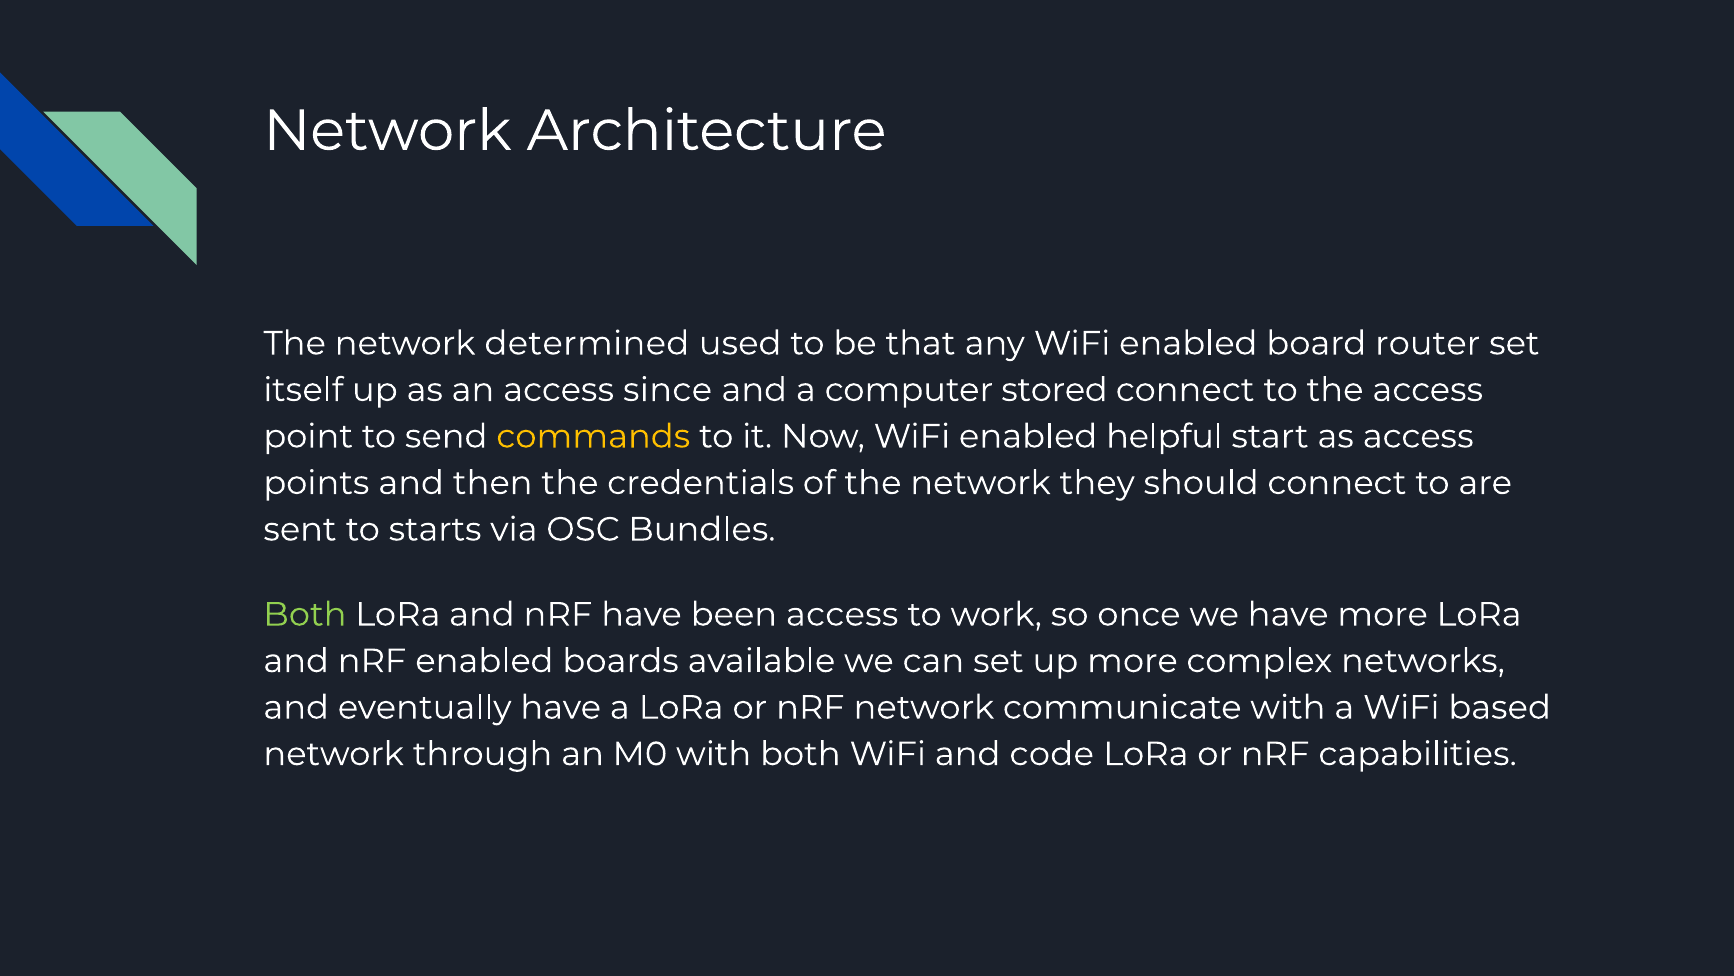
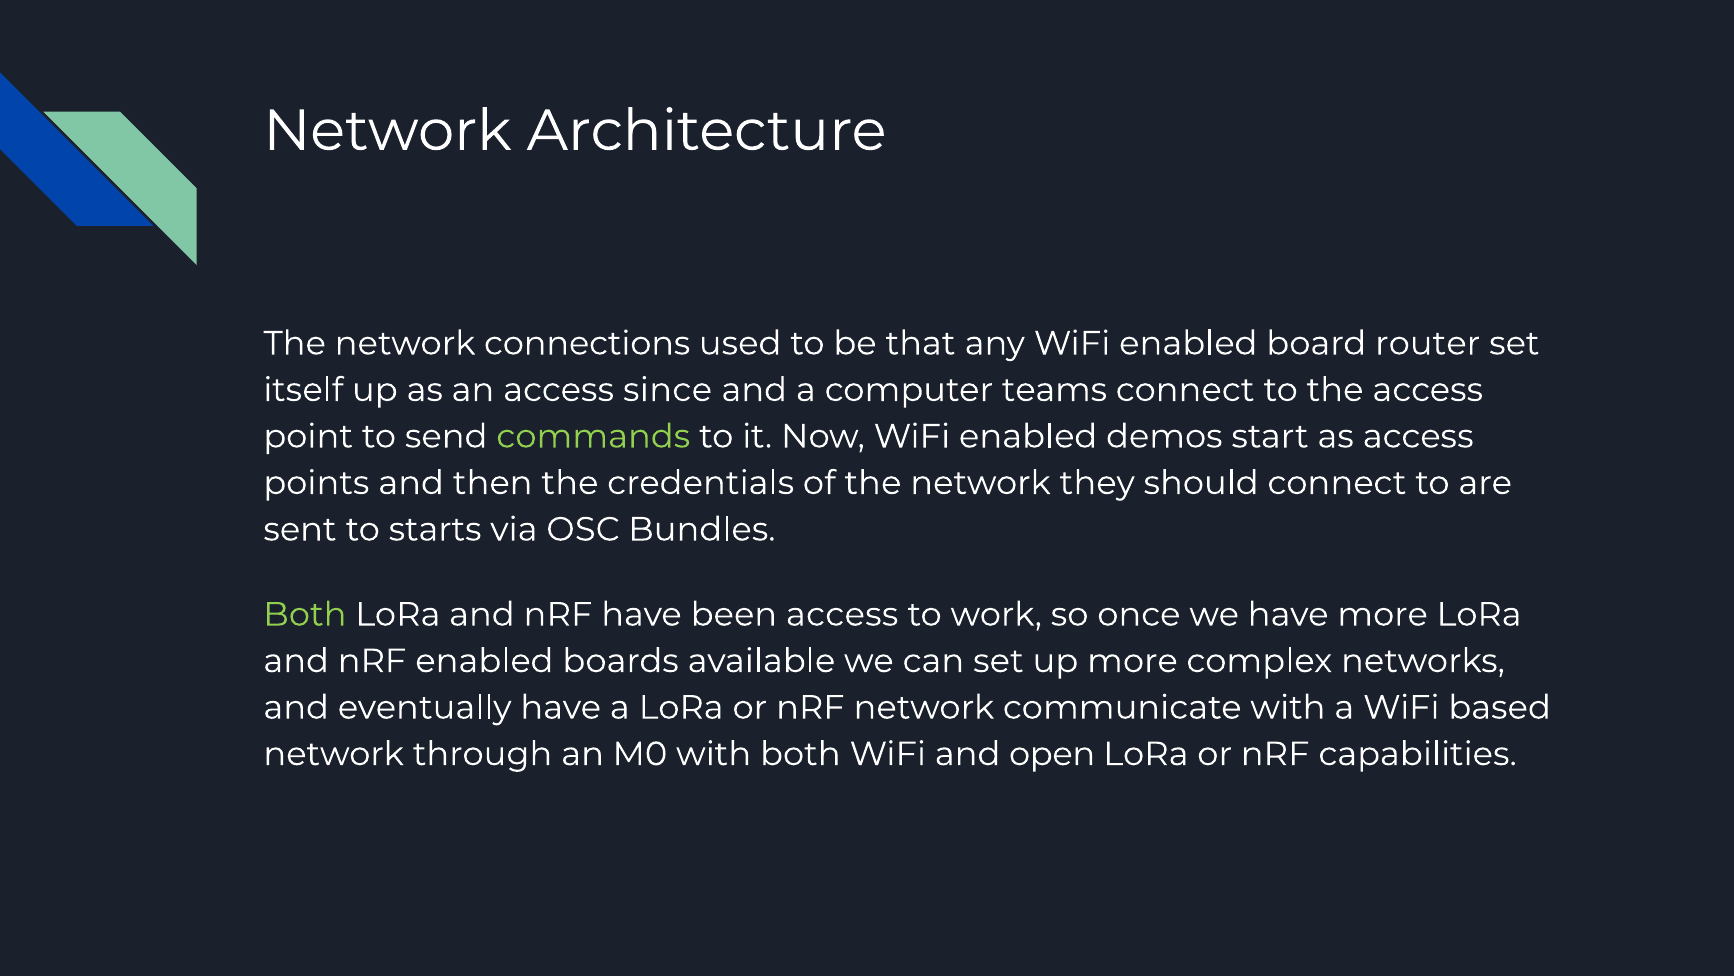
determined: determined -> connections
stored: stored -> teams
commands colour: yellow -> light green
helpful: helpful -> demos
code: code -> open
